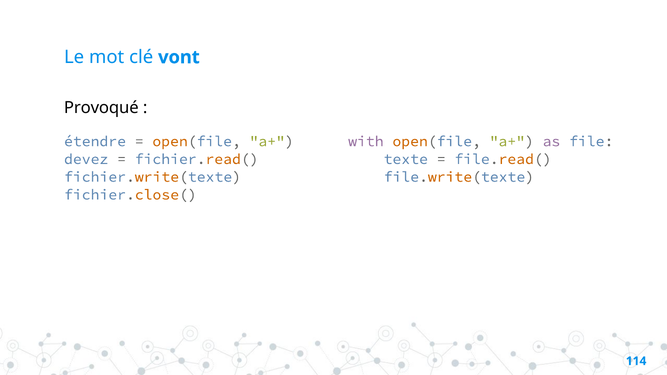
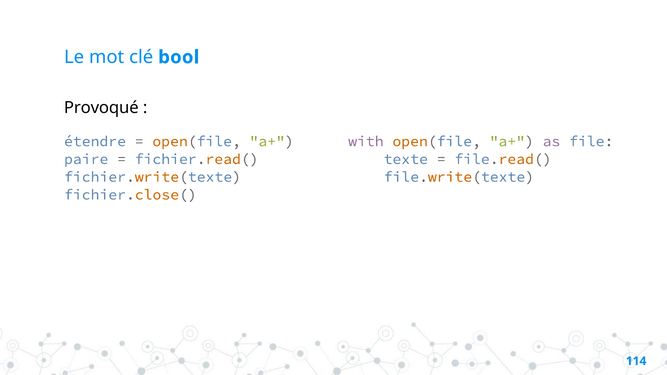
vont: vont -> bool
devez: devez -> paire
